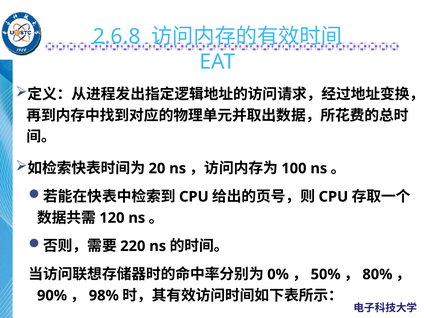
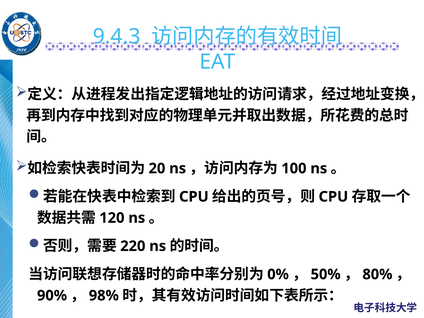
2.6.8: 2.6.8 -> 9.4.3
